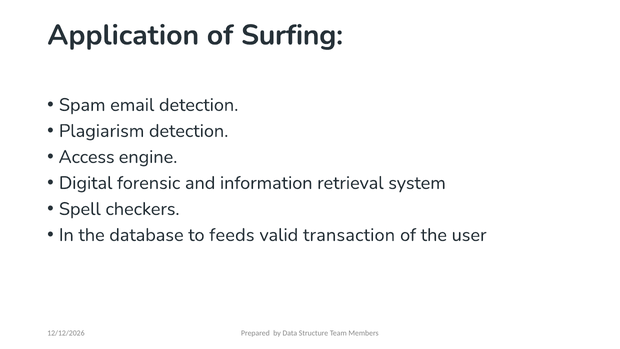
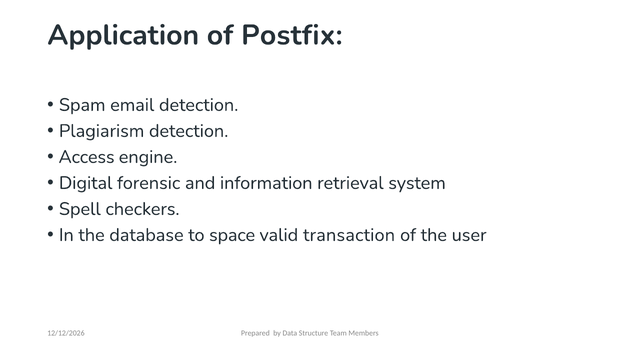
Surfing: Surfing -> Postfix
feeds: feeds -> space
